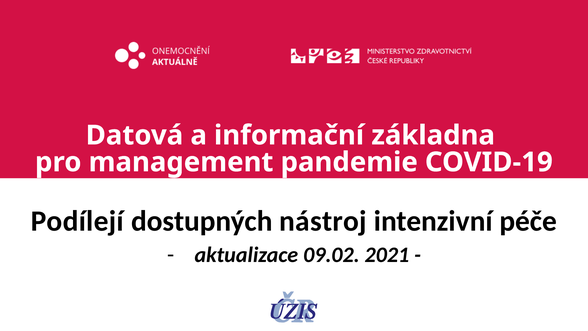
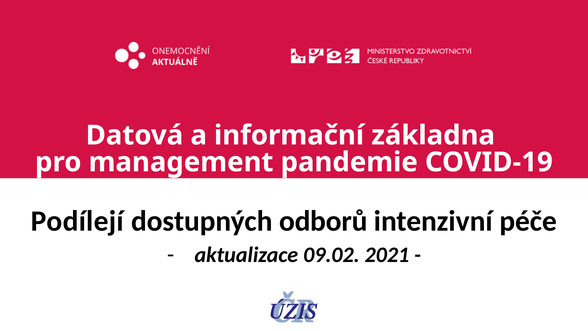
nástroj: nástroj -> odborů
